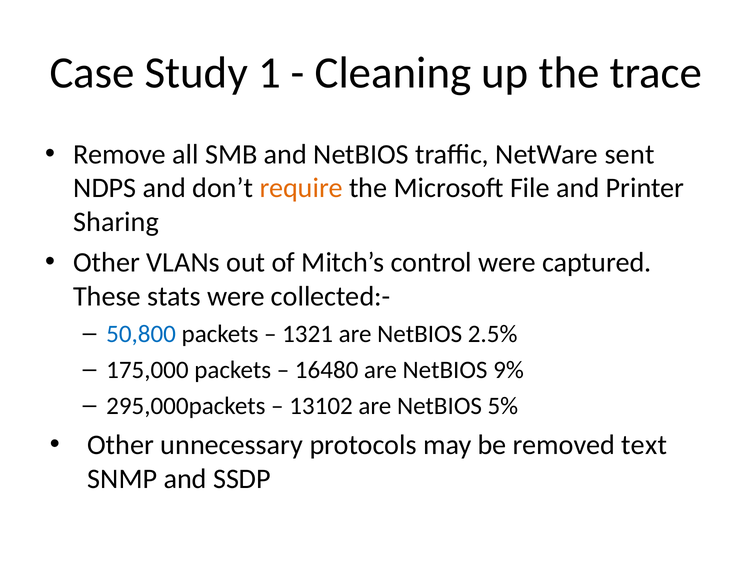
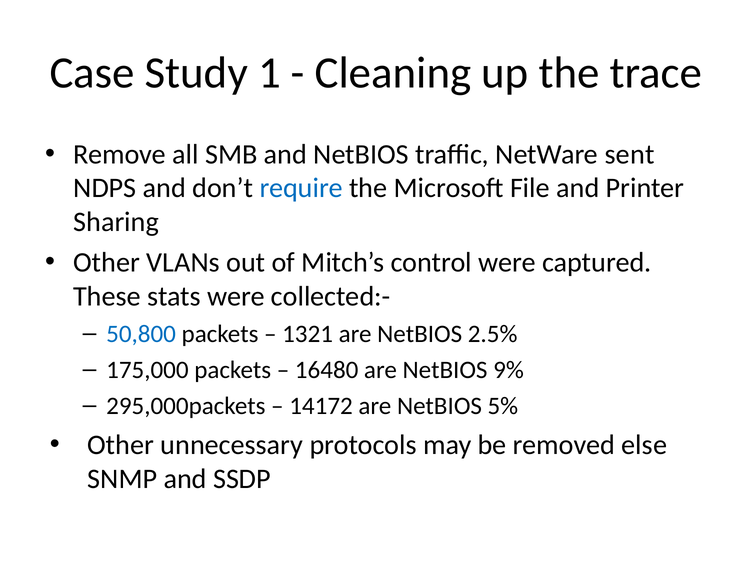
require colour: orange -> blue
13102: 13102 -> 14172
text: text -> else
